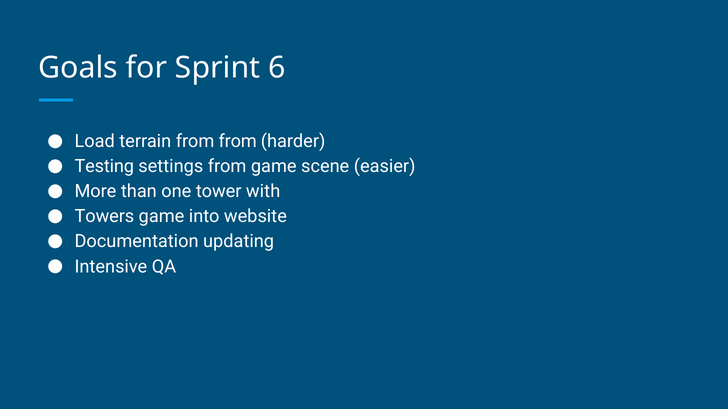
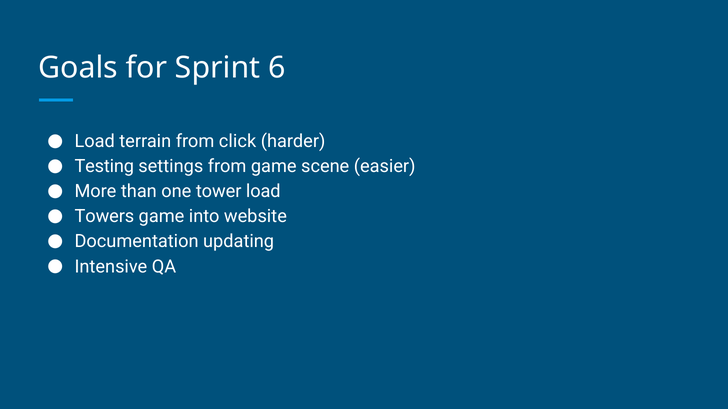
from from: from -> click
tower with: with -> load
